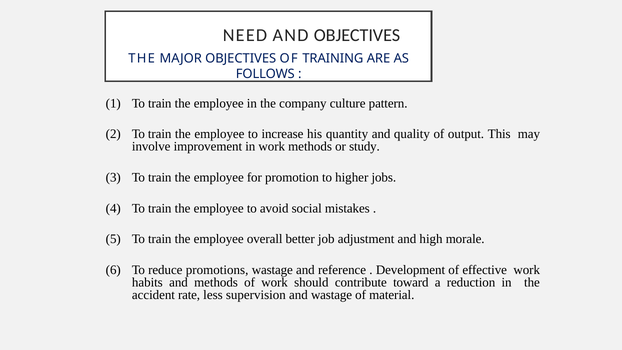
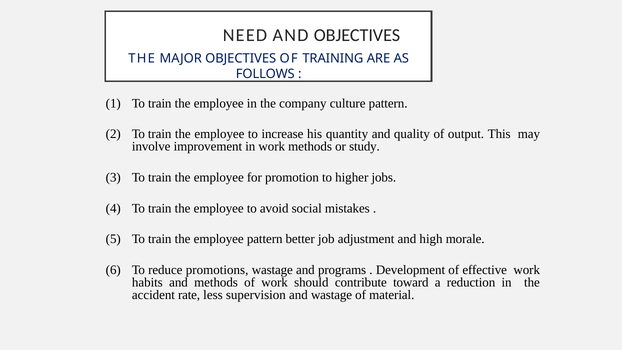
employee overall: overall -> pattern
reference: reference -> programs
